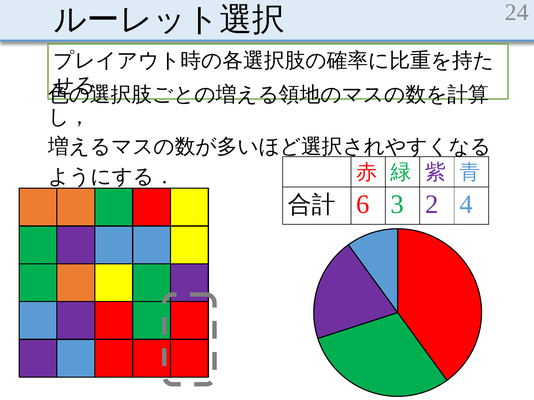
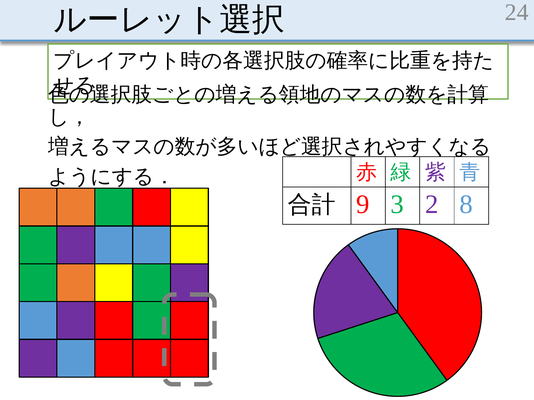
6: 6 -> 9
4: 4 -> 8
